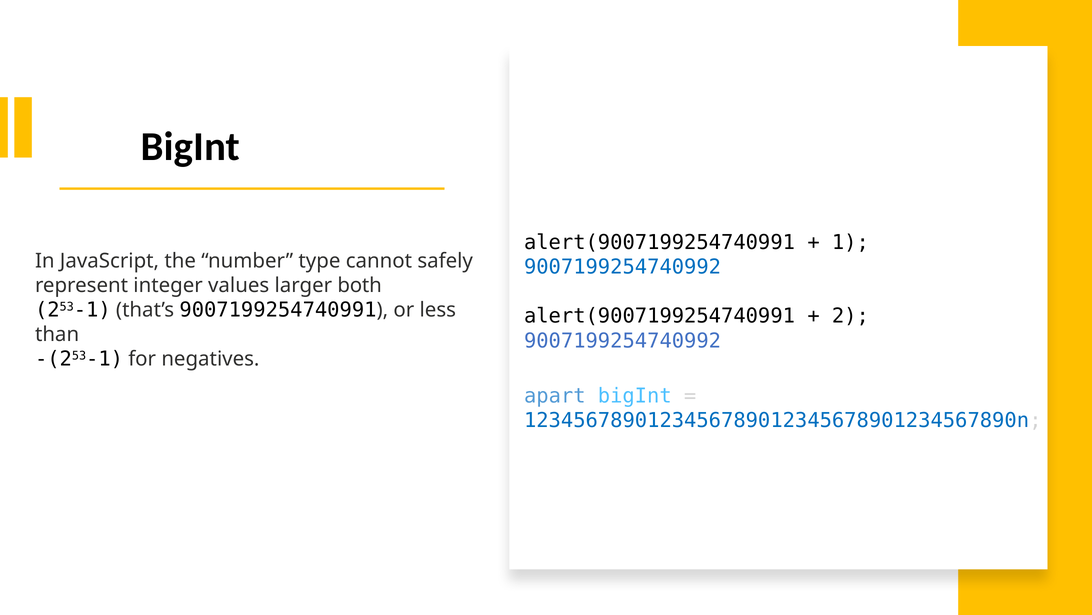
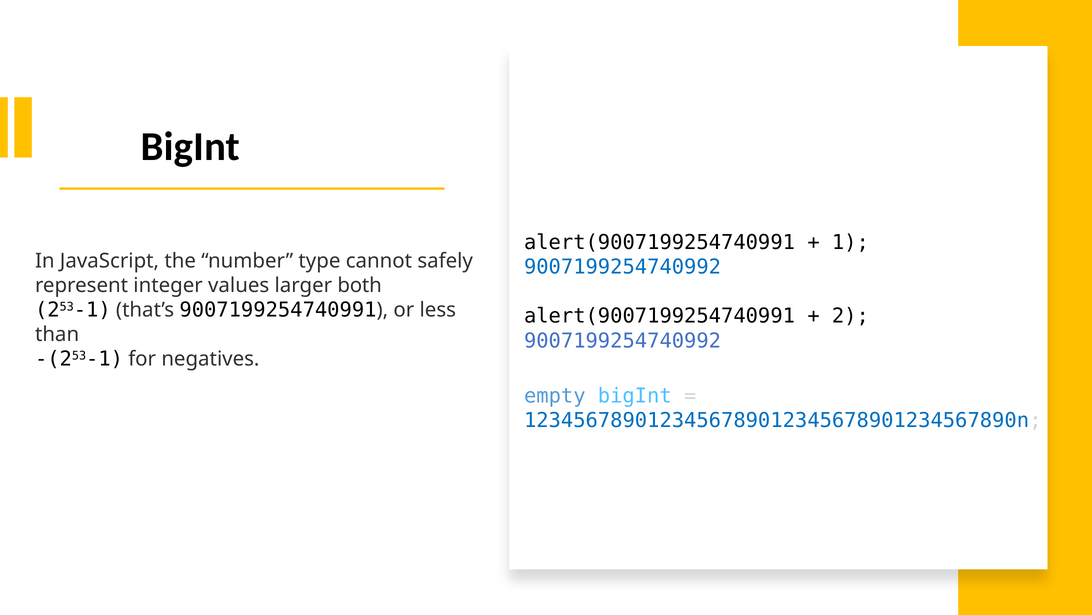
apart: apart -> empty
